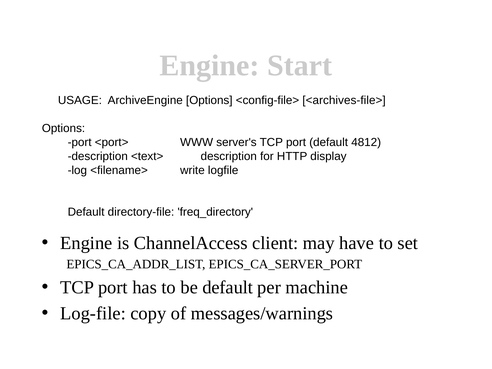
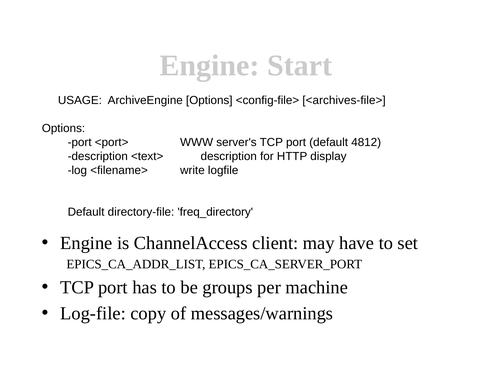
be default: default -> groups
